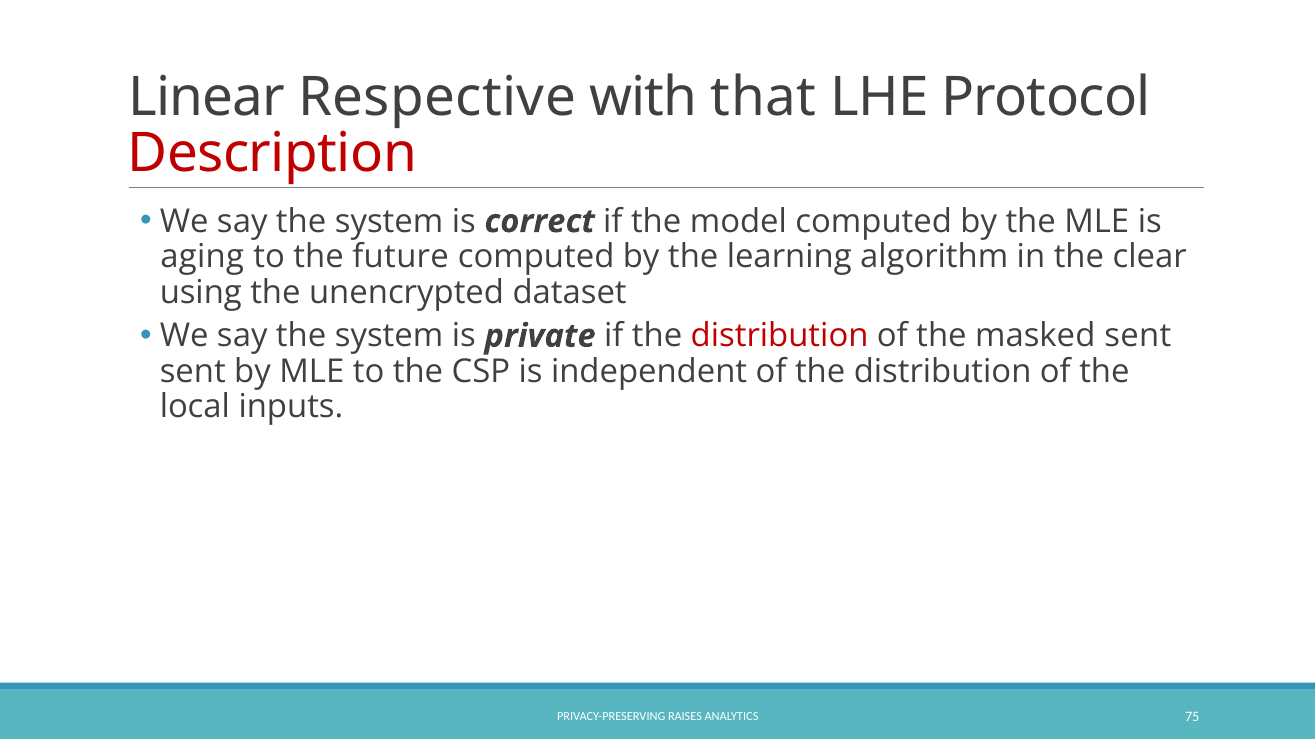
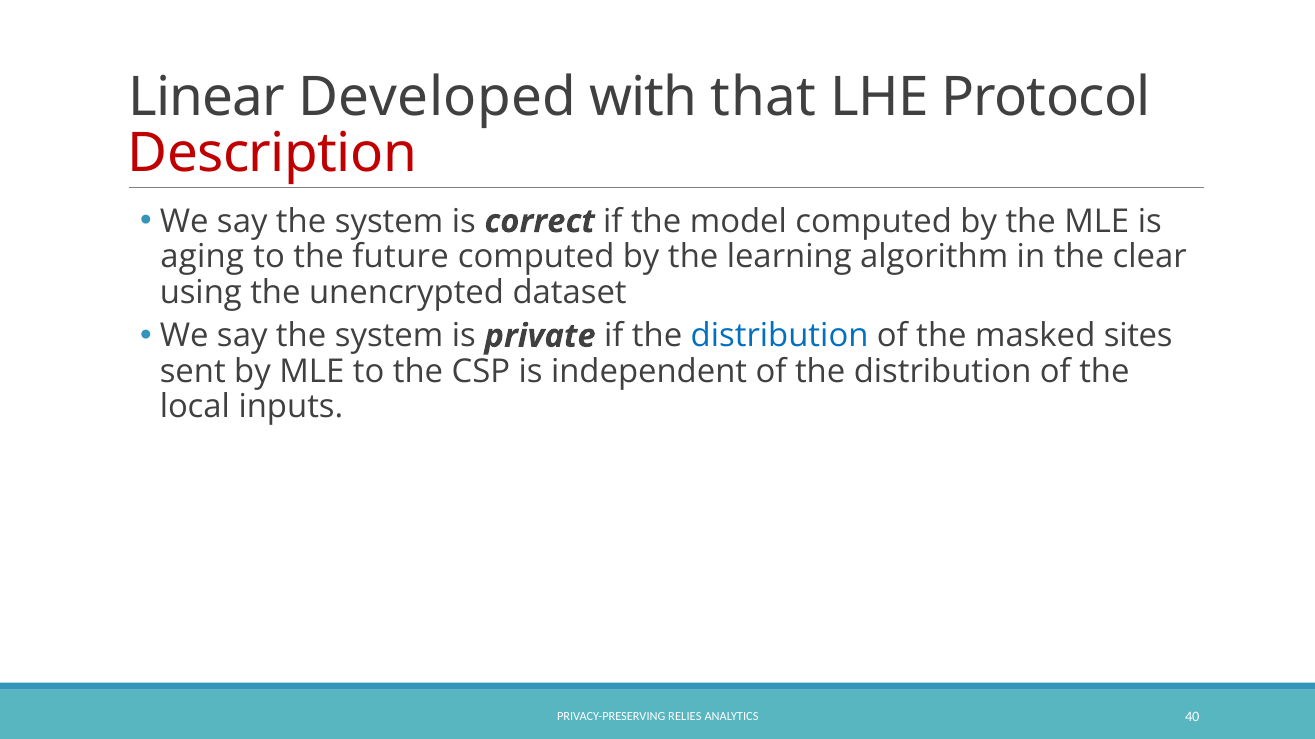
Respective: Respective -> Developed
distribution at (780, 336) colour: red -> blue
masked sent: sent -> sites
RAISES: RAISES -> RELIES
75: 75 -> 40
